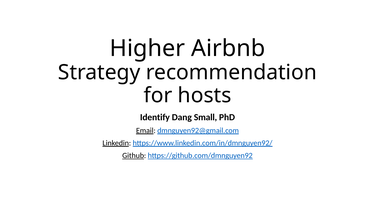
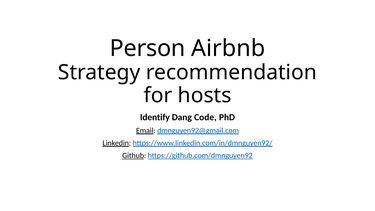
Higher: Higher -> Person
Small: Small -> Code
